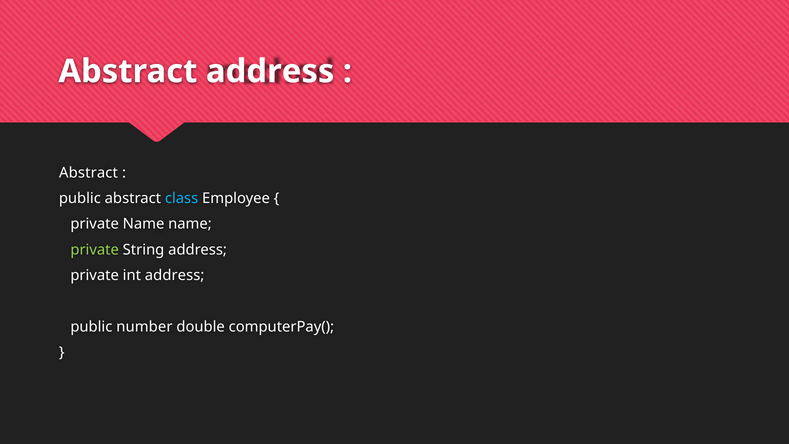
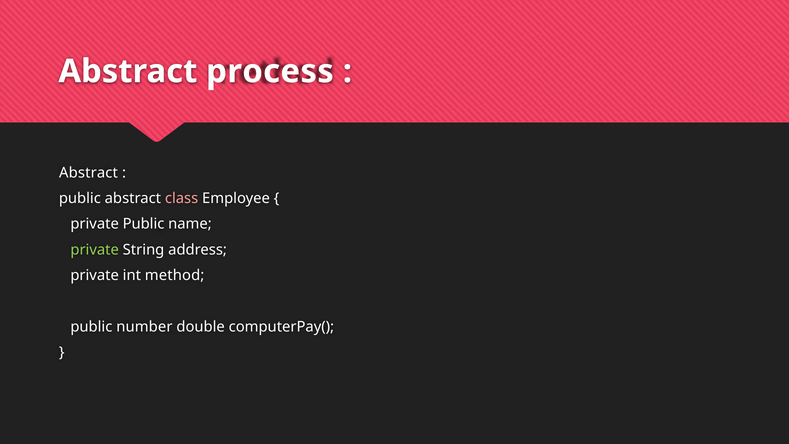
Abstract address: address -> process
class colour: light blue -> pink
private Name: Name -> Public
int address: address -> method
